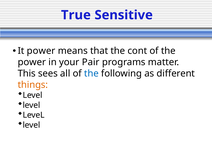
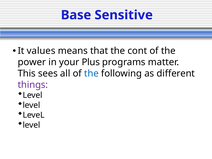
True: True -> Base
It power: power -> values
Pair: Pair -> Plus
things colour: orange -> purple
